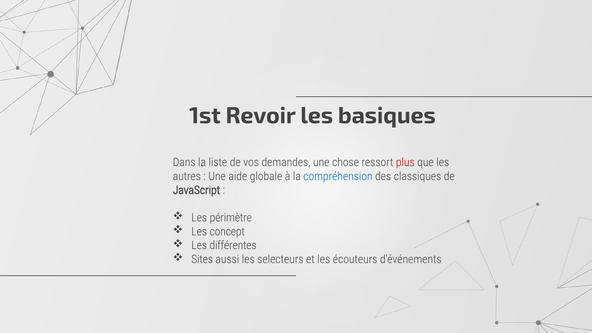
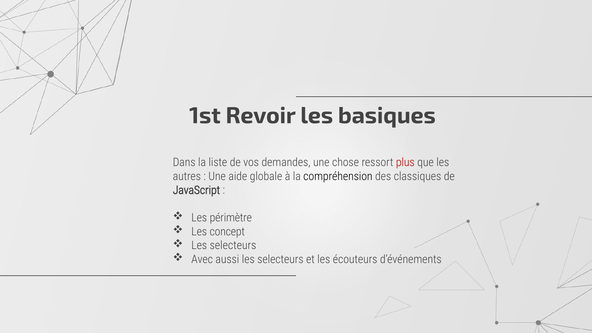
compréhension colour: blue -> black
différentes at (233, 245): différentes -> selecteurs
Sites: Sites -> Avec
